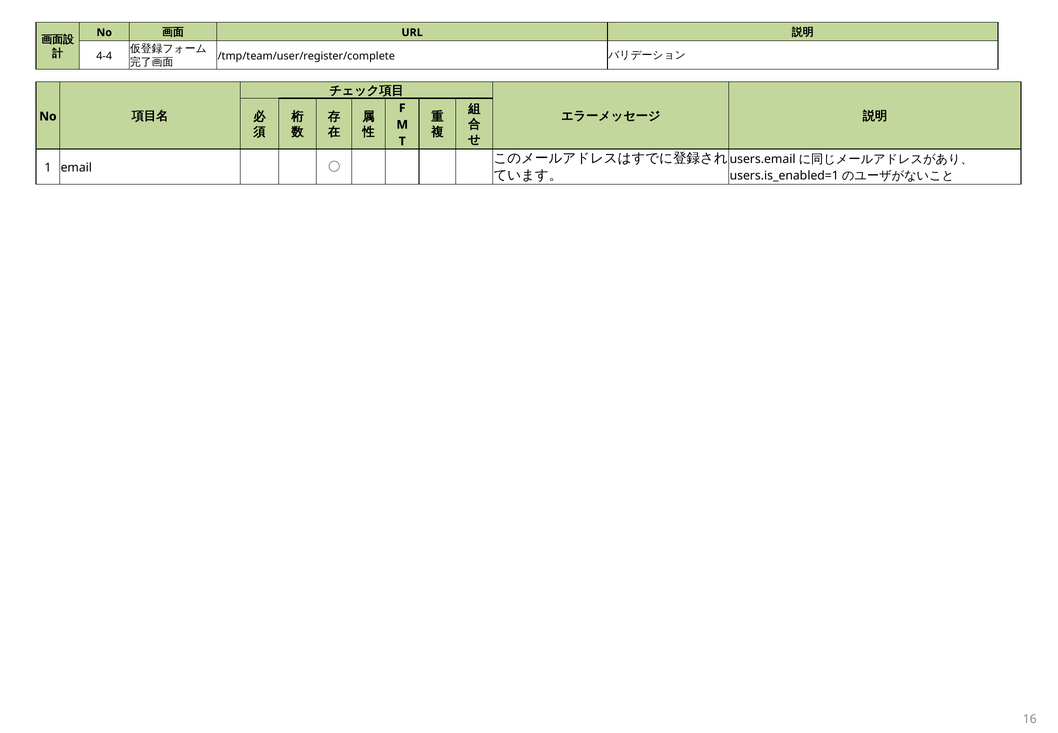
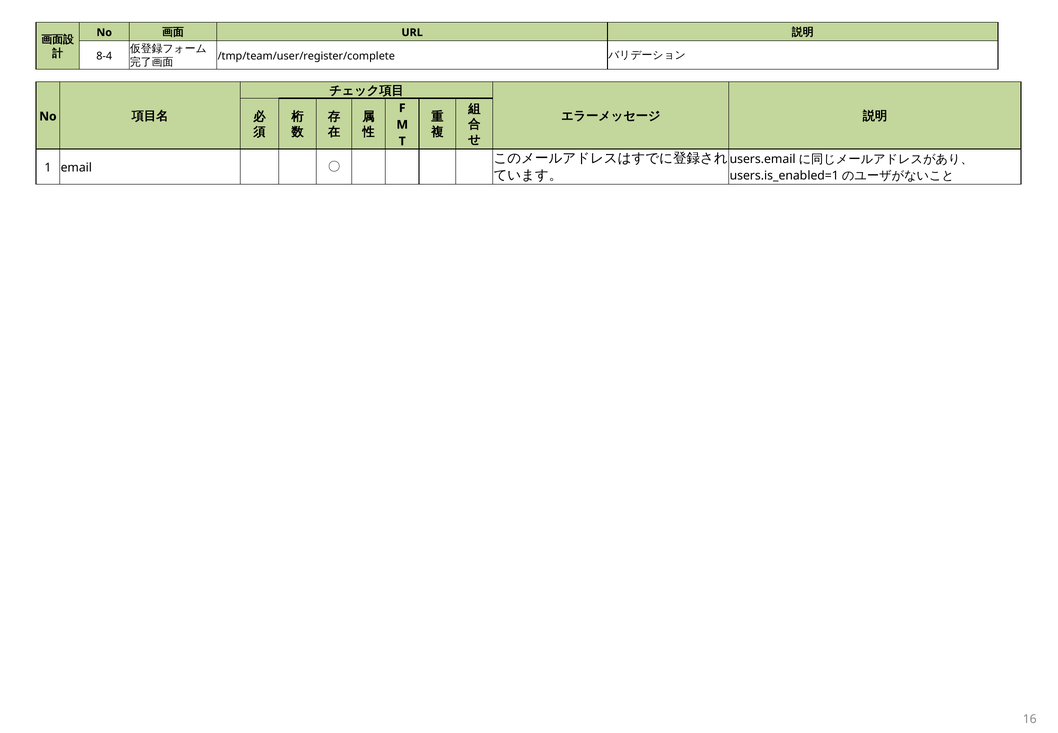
4-4: 4-4 -> 8-4
